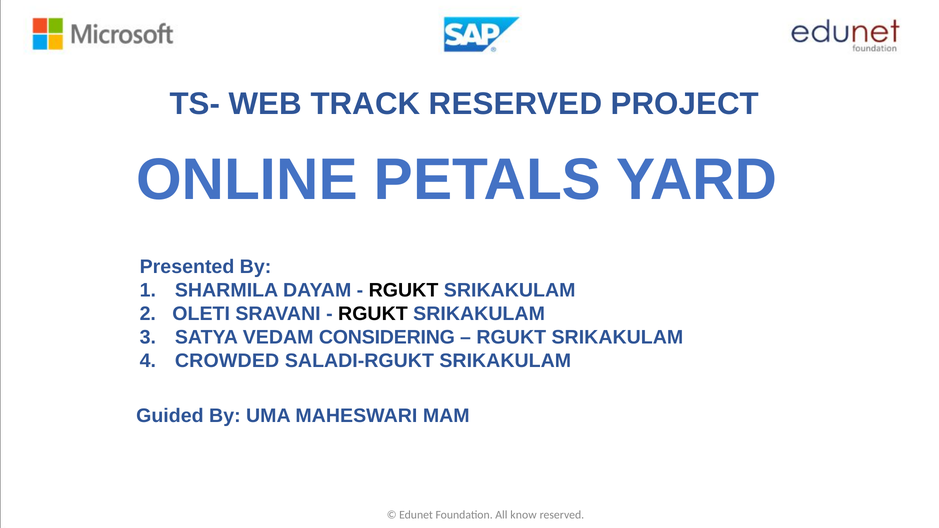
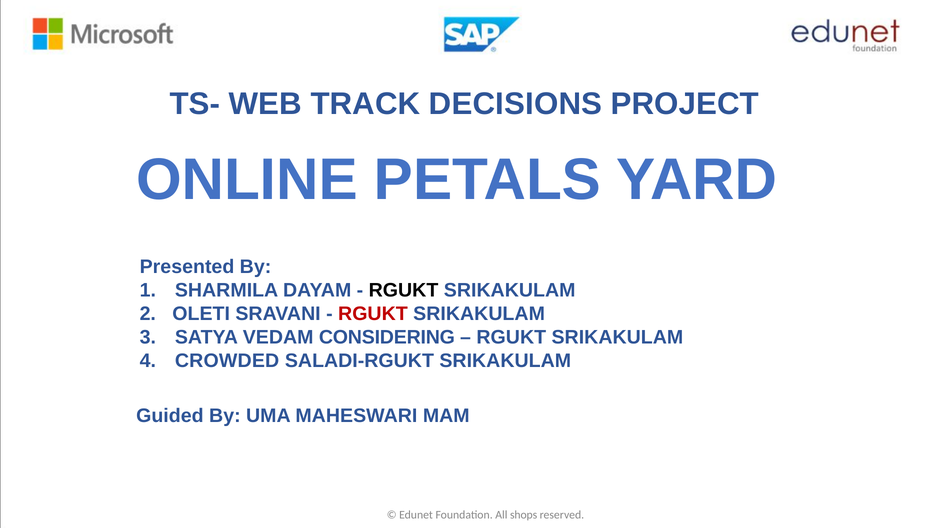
TRACK RESERVED: RESERVED -> DECISIONS
RGUKT at (373, 314) colour: black -> red
know: know -> shops
